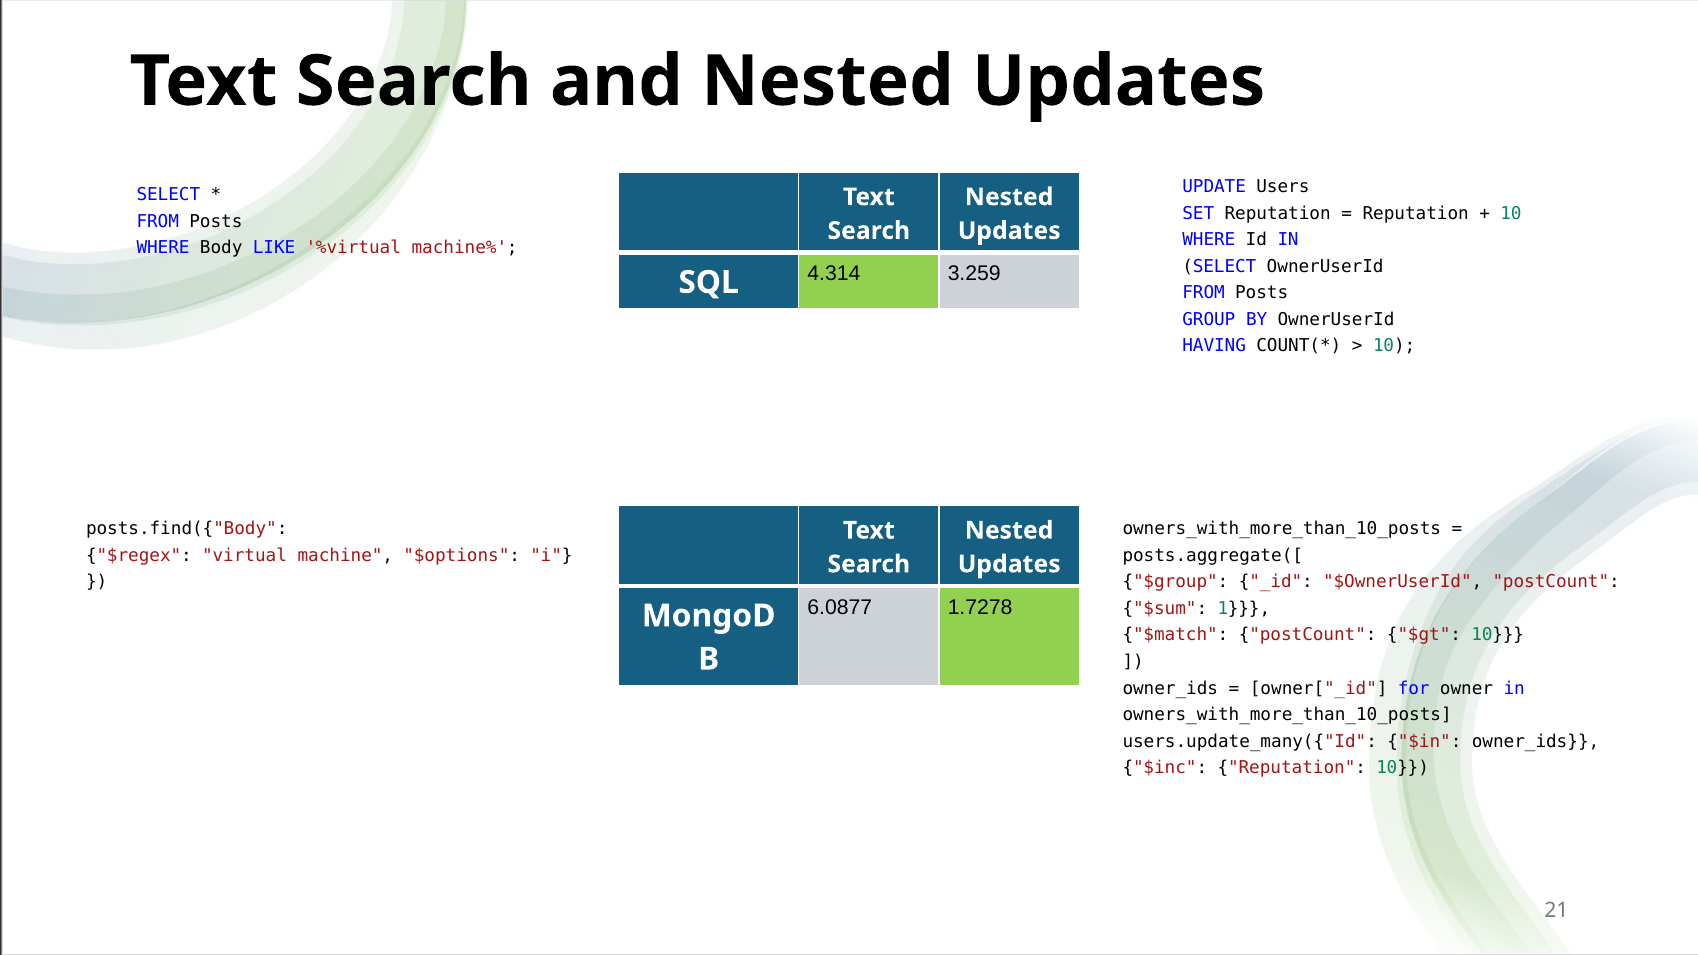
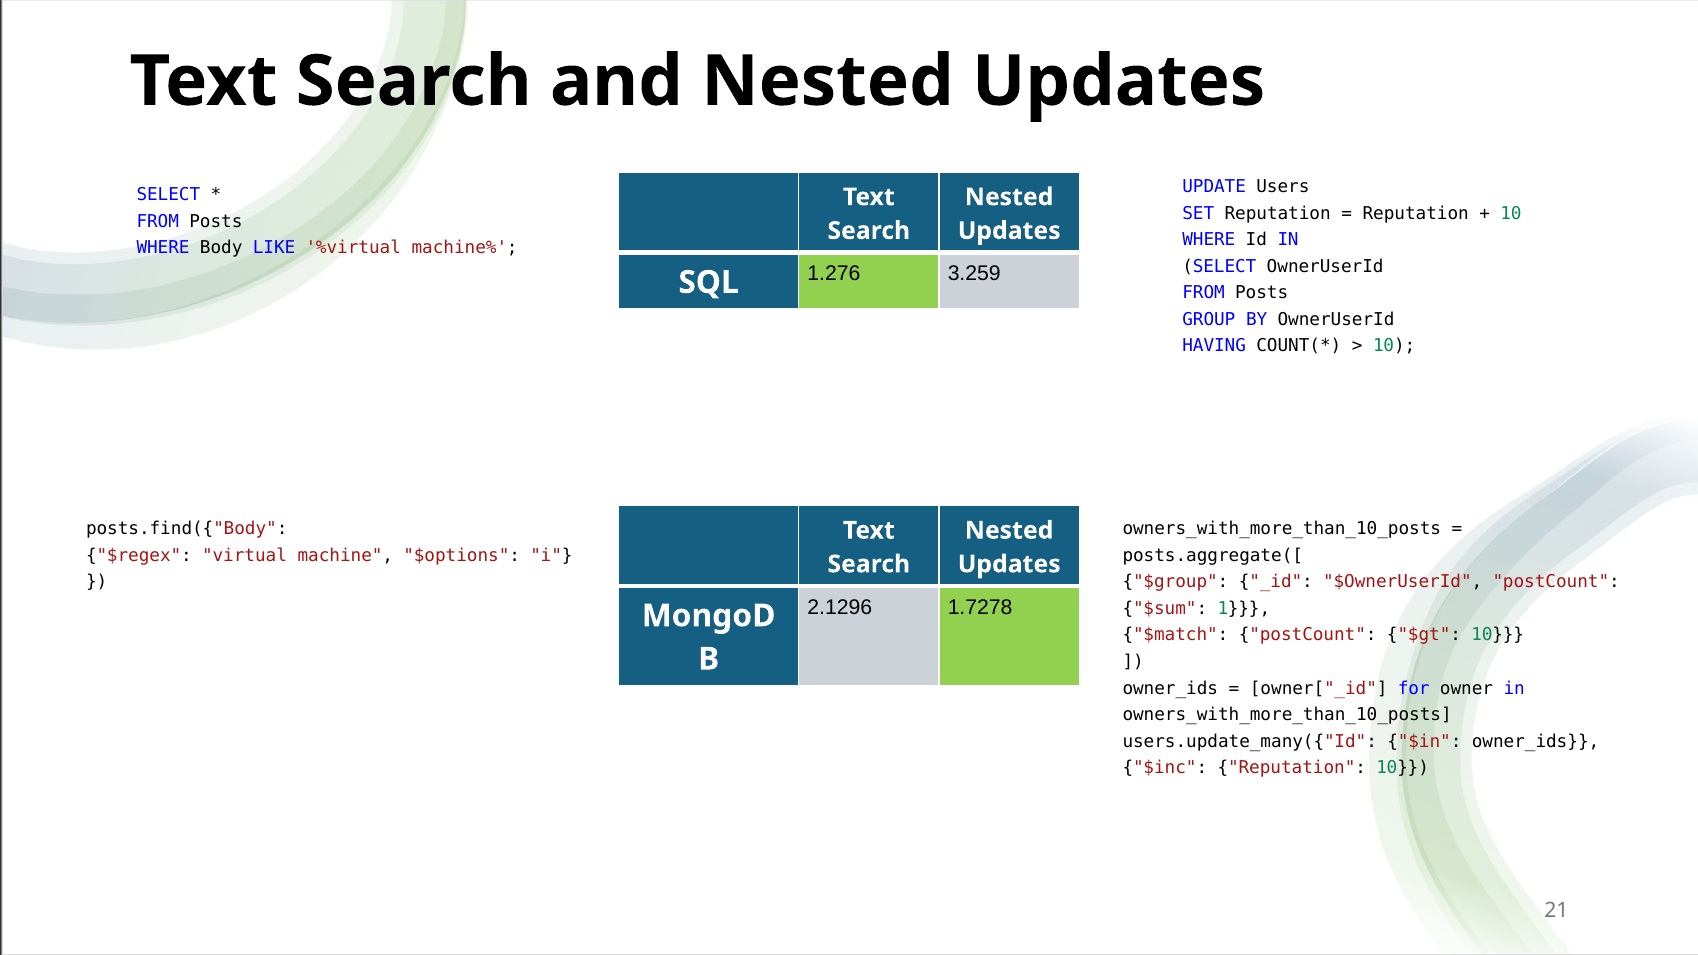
4.314: 4.314 -> 1.276
6.0877: 6.0877 -> 2.1296
